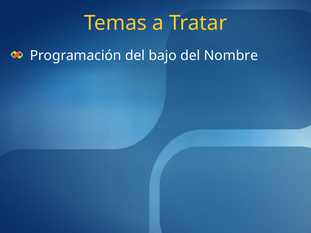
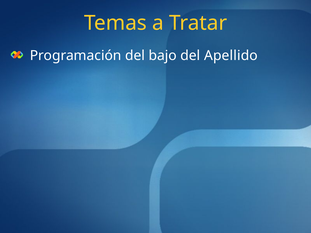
Nombre: Nombre -> Apellido
